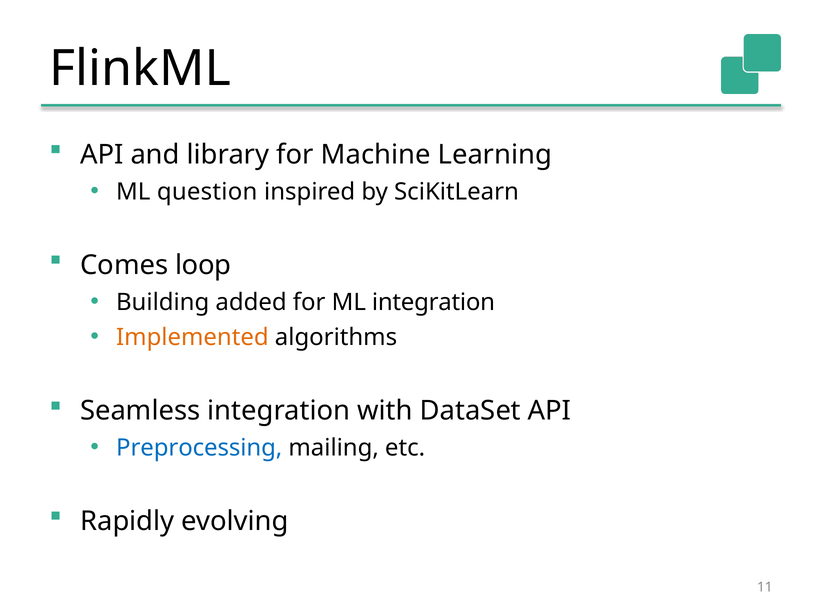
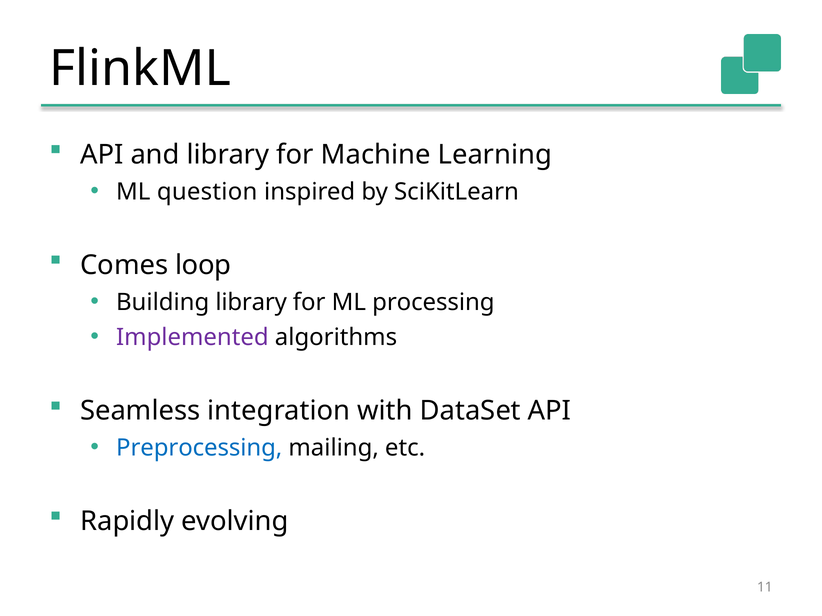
Building added: added -> library
ML integration: integration -> processing
Implemented colour: orange -> purple
